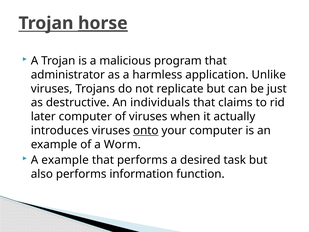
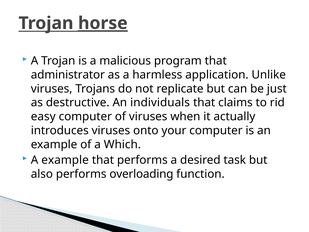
later: later -> easy
onto underline: present -> none
Worm: Worm -> Which
information: information -> overloading
